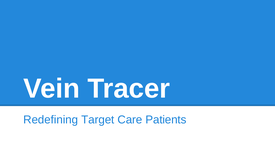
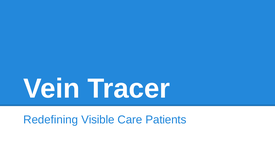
Target: Target -> Visible
